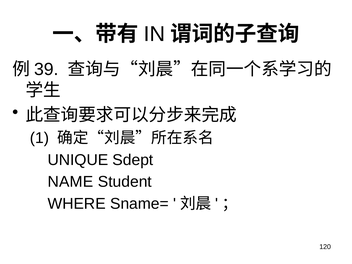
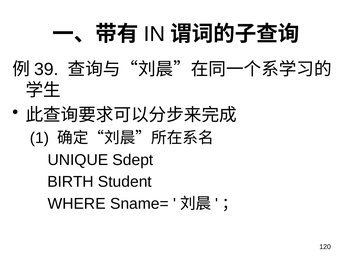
NAME: NAME -> BIRTH
